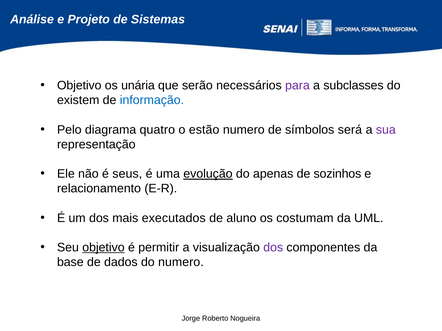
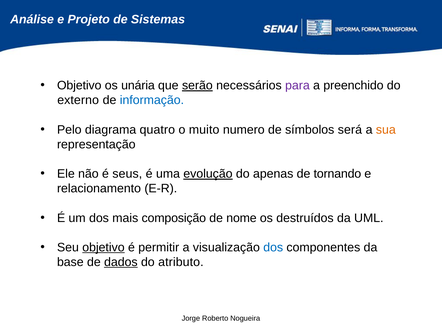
serão underline: none -> present
subclasses: subclasses -> preenchido
existem: existem -> externo
estão: estão -> muito
sua colour: purple -> orange
sozinhos: sozinhos -> tornando
executados: executados -> composição
aluno: aluno -> nome
costumam: costumam -> destruídos
dos at (273, 248) colour: purple -> blue
dados underline: none -> present
do numero: numero -> atributo
